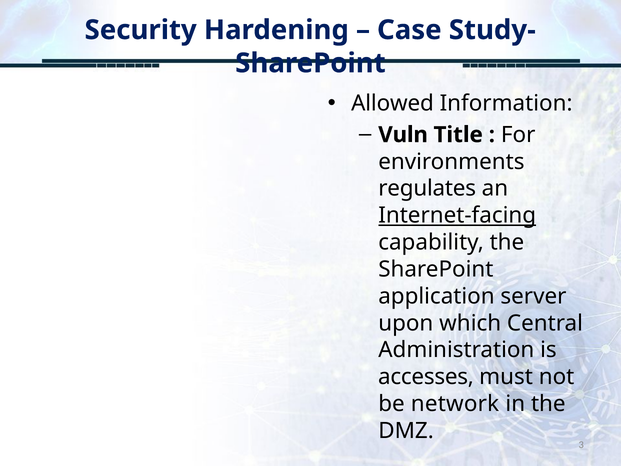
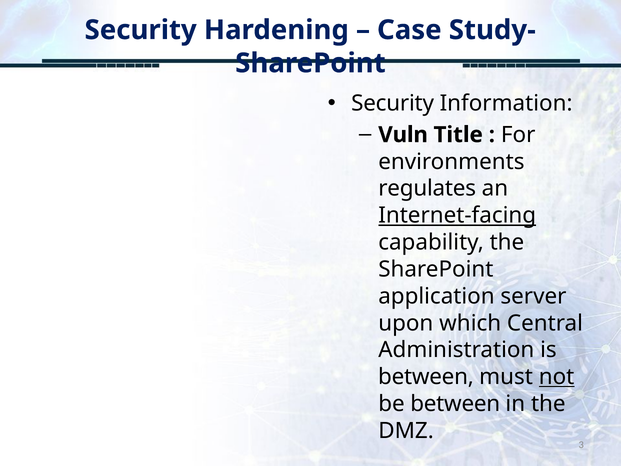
Allowed at (393, 103): Allowed -> Security
accesses at (426, 377): accesses -> between
not underline: none -> present
be network: network -> between
